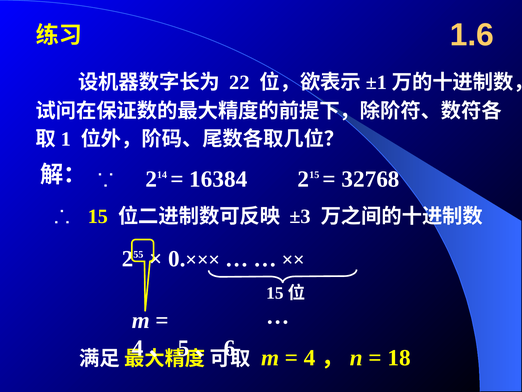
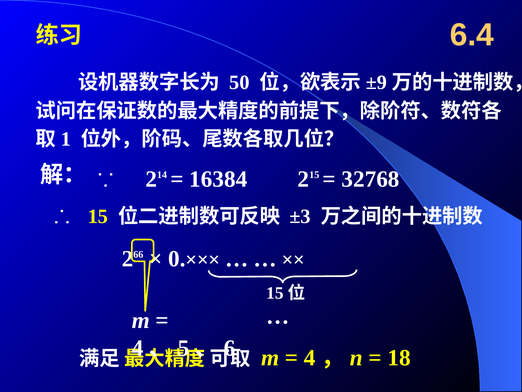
1.6: 1.6 -> 6.4
22: 22 -> 50
±1: ±1 -> ±9
55: 55 -> 66
